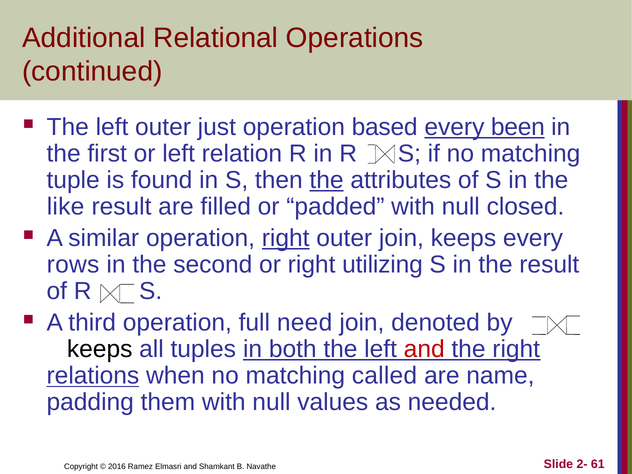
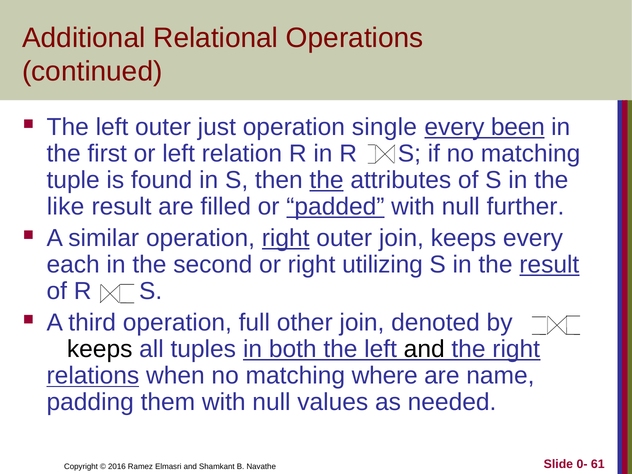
based: based -> single
padded underline: none -> present
closed: closed -> further
rows: rows -> each
result at (549, 265) underline: none -> present
need: need -> other
and at (424, 349) colour: red -> black
called: called -> where
2-: 2- -> 0-
